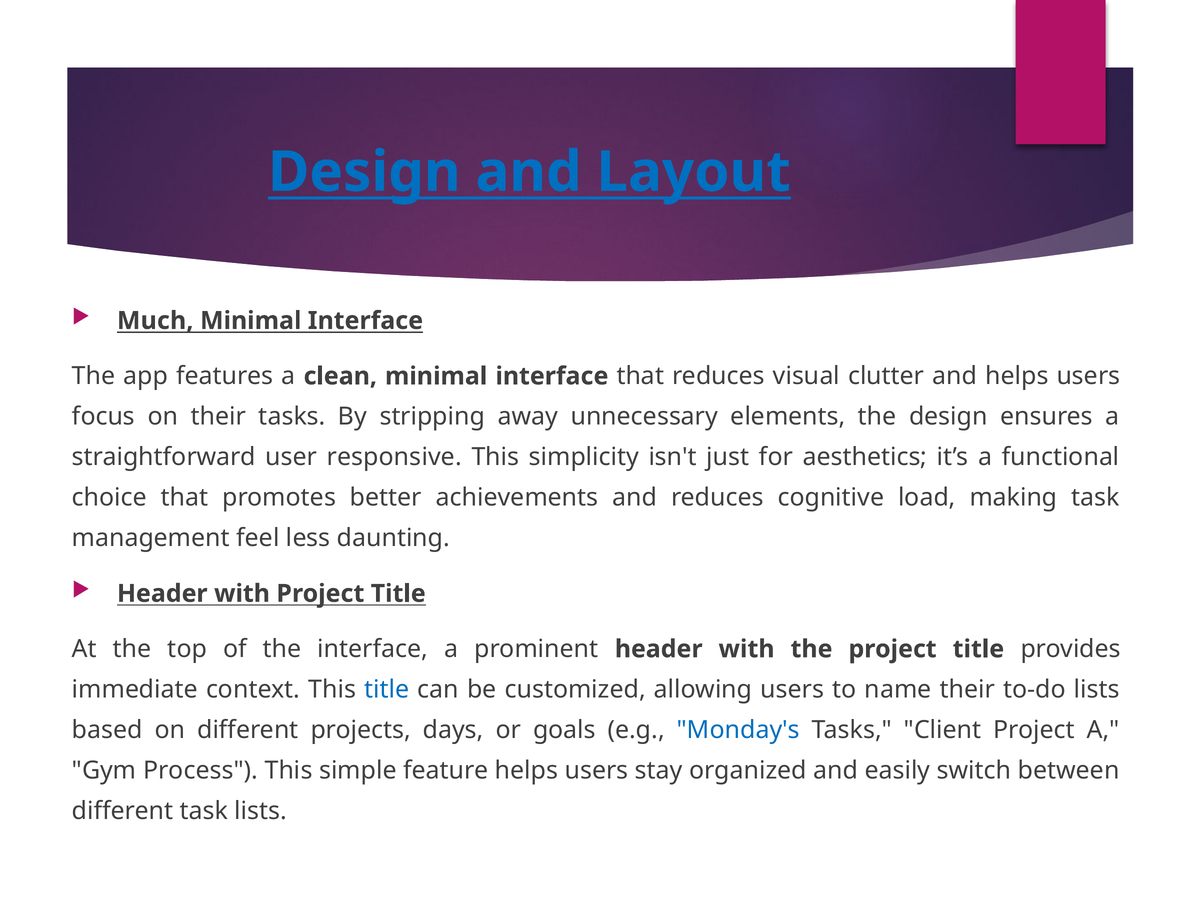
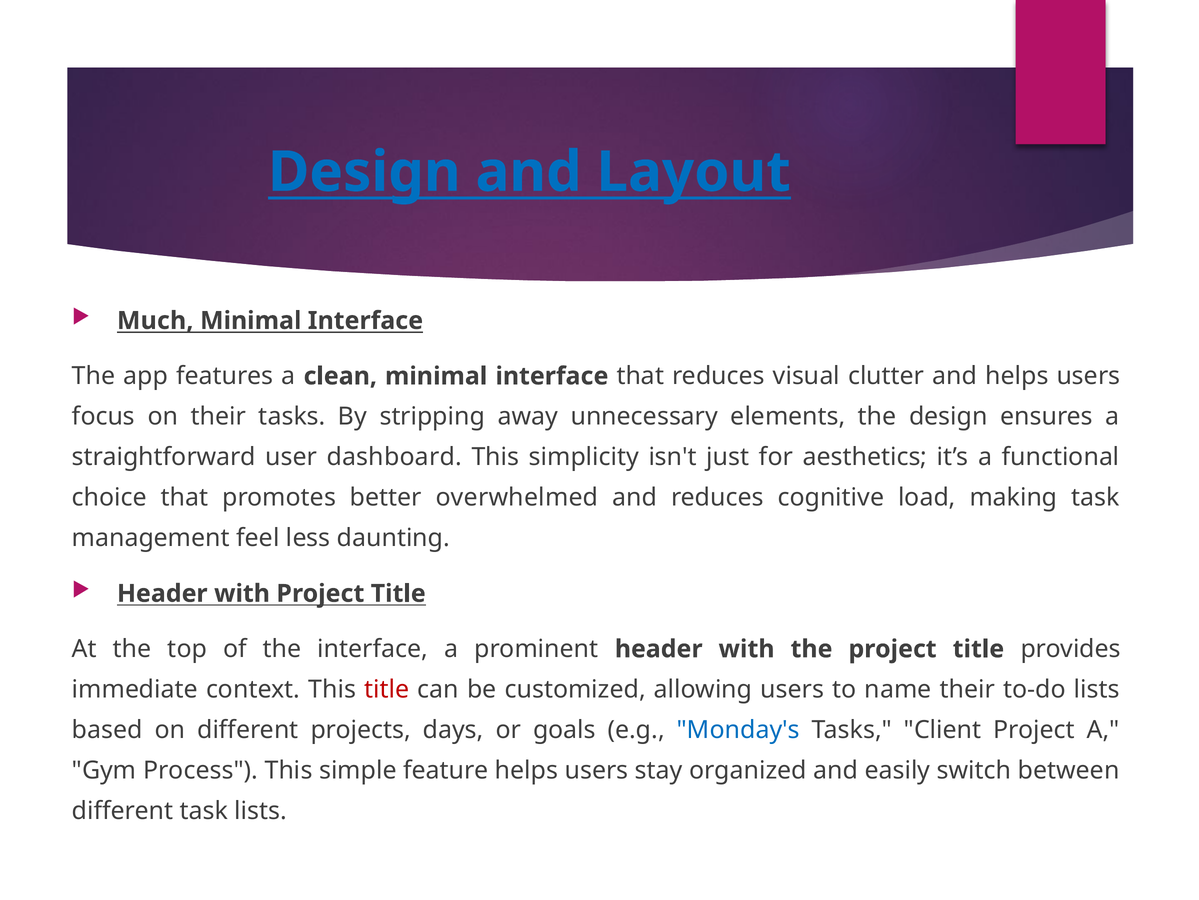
responsive: responsive -> dashboard
achievements: achievements -> overwhelmed
title at (387, 689) colour: blue -> red
